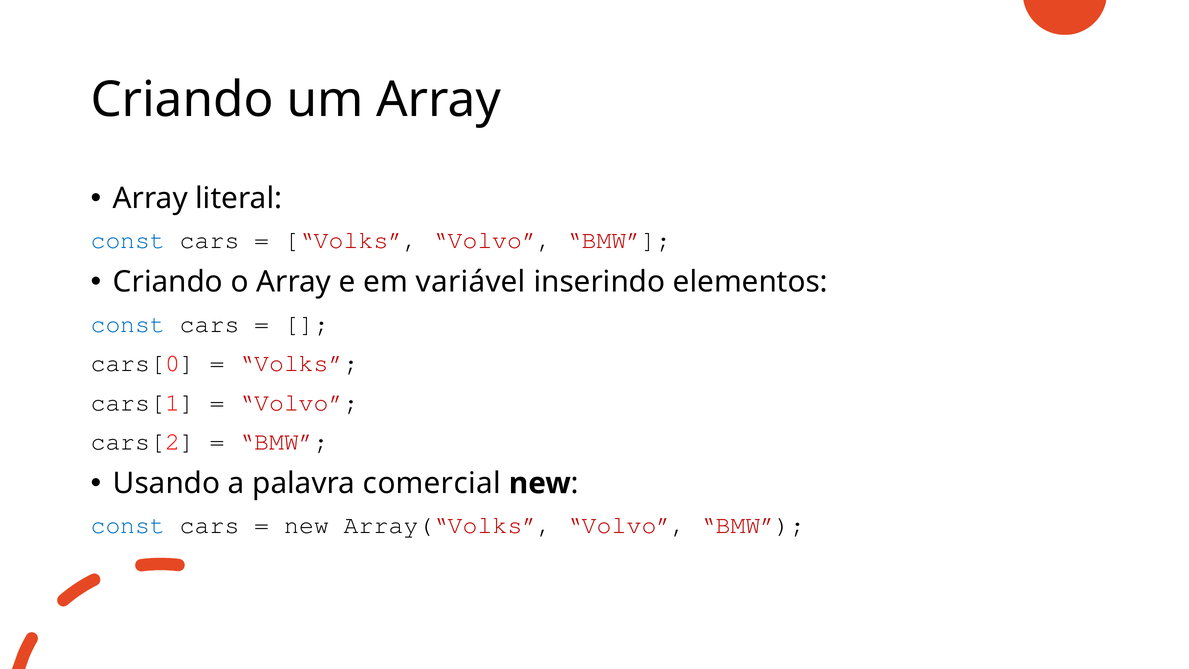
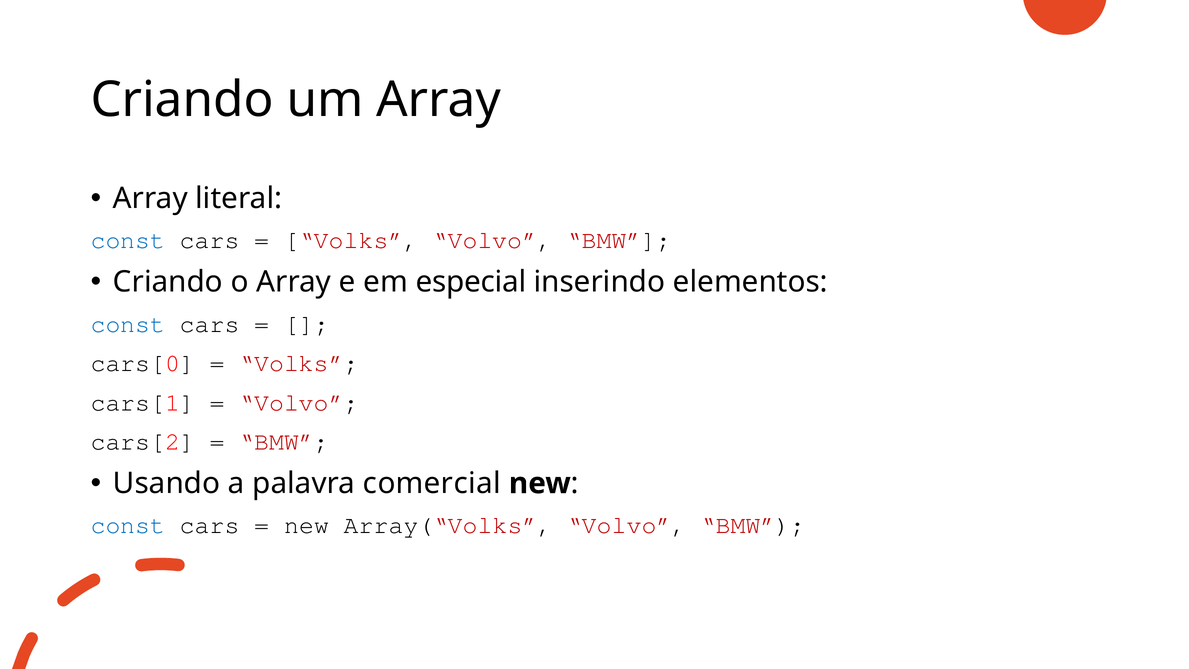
variável: variável -> especial
